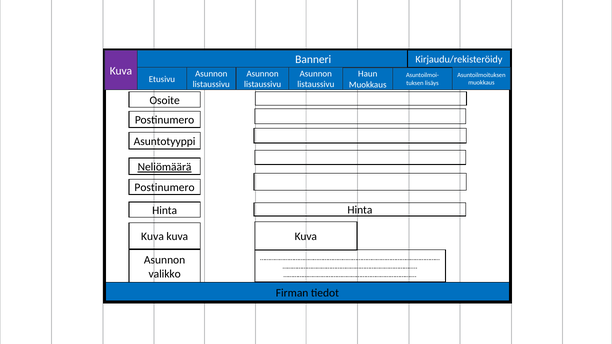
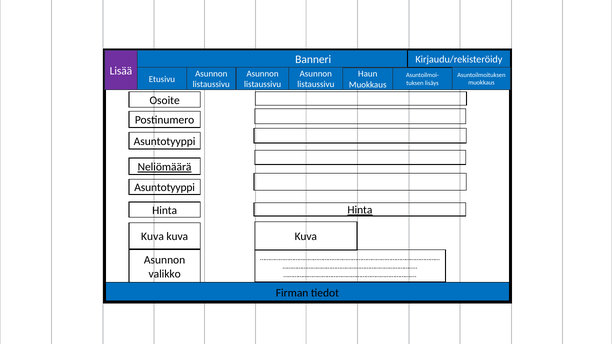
Kuva at (121, 71): Kuva -> Lisää
Postinumero at (165, 188): Postinumero -> Asuntotyyppi
Hinta at (360, 210) underline: none -> present
